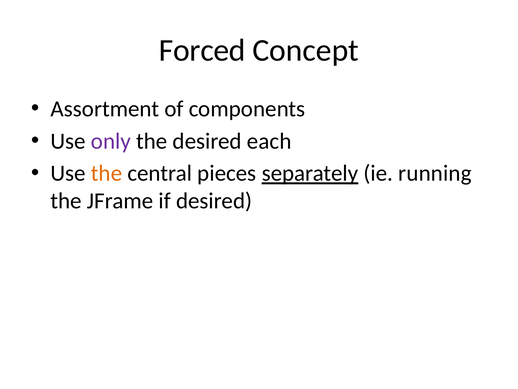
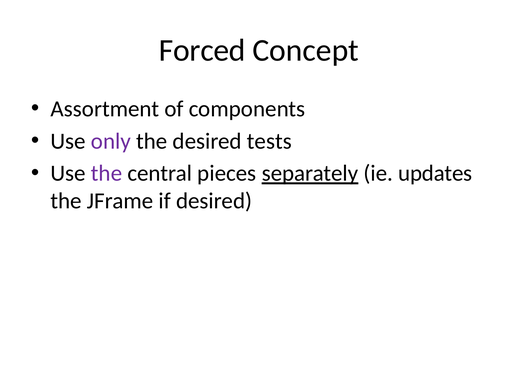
each: each -> tests
the at (107, 173) colour: orange -> purple
running: running -> updates
